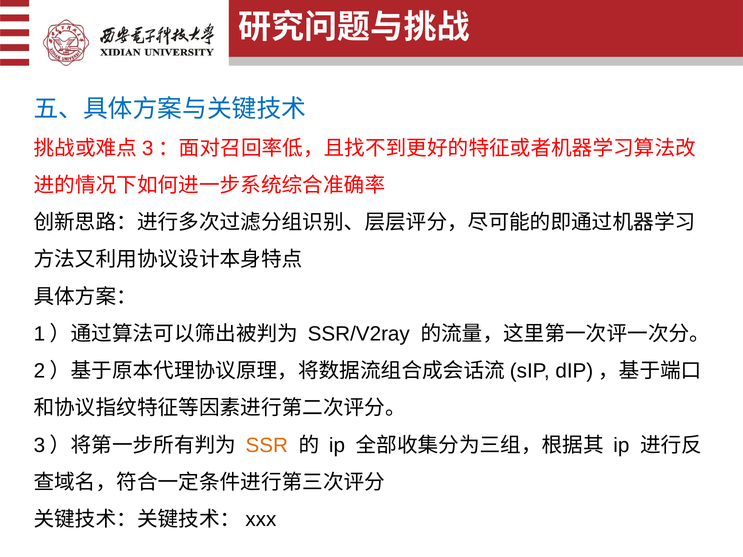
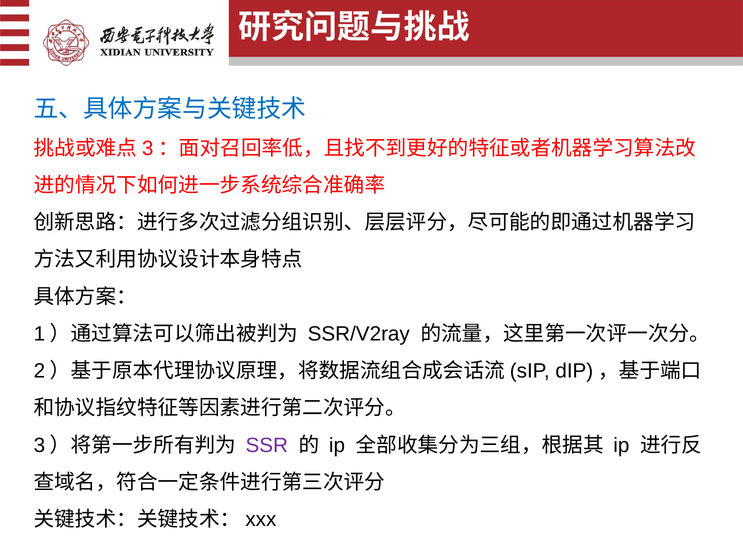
SSR colour: orange -> purple
